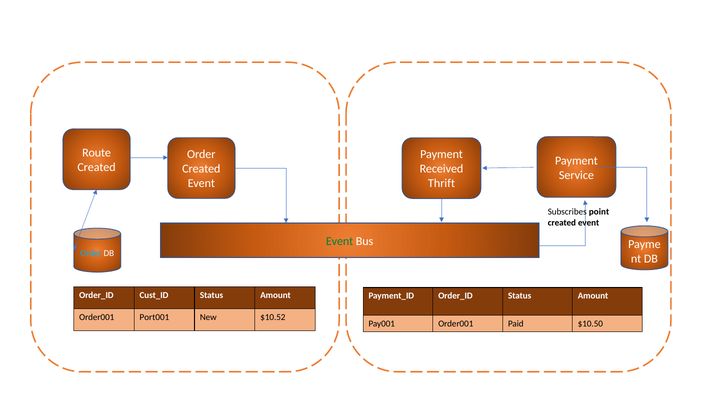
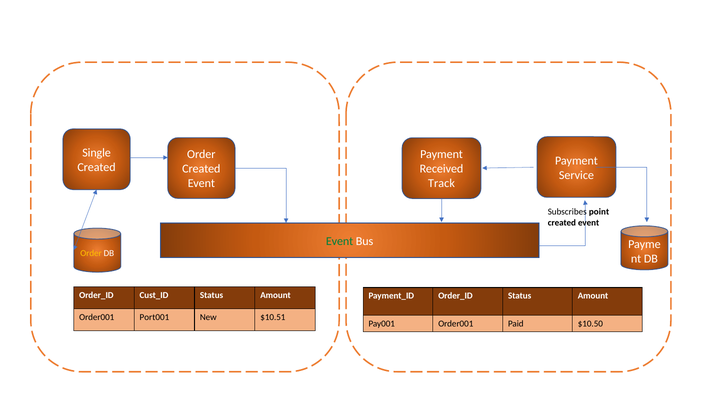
Route: Route -> Single
Thrift: Thrift -> Track
Order at (91, 254) colour: light blue -> yellow
$10.52: $10.52 -> $10.51
